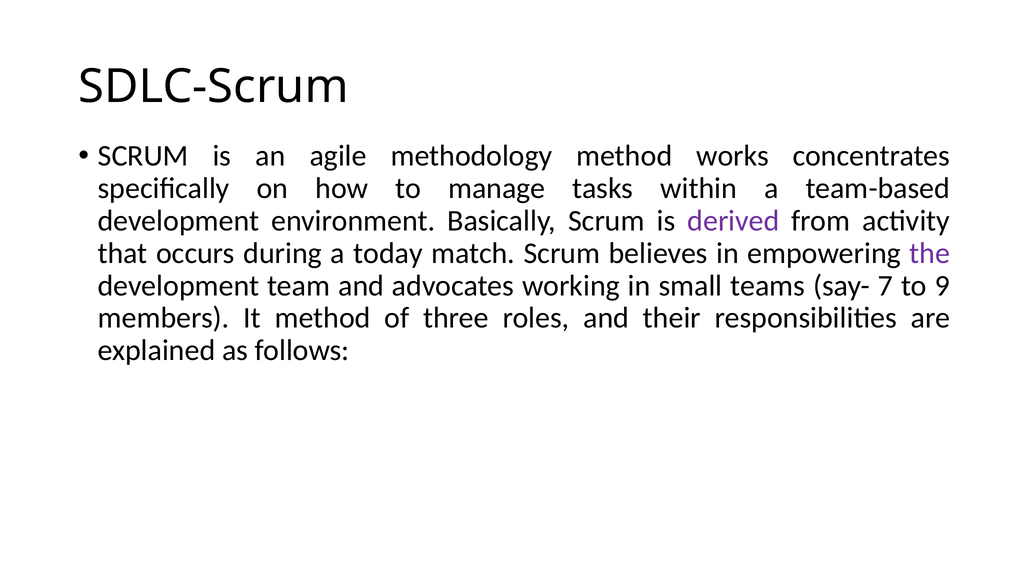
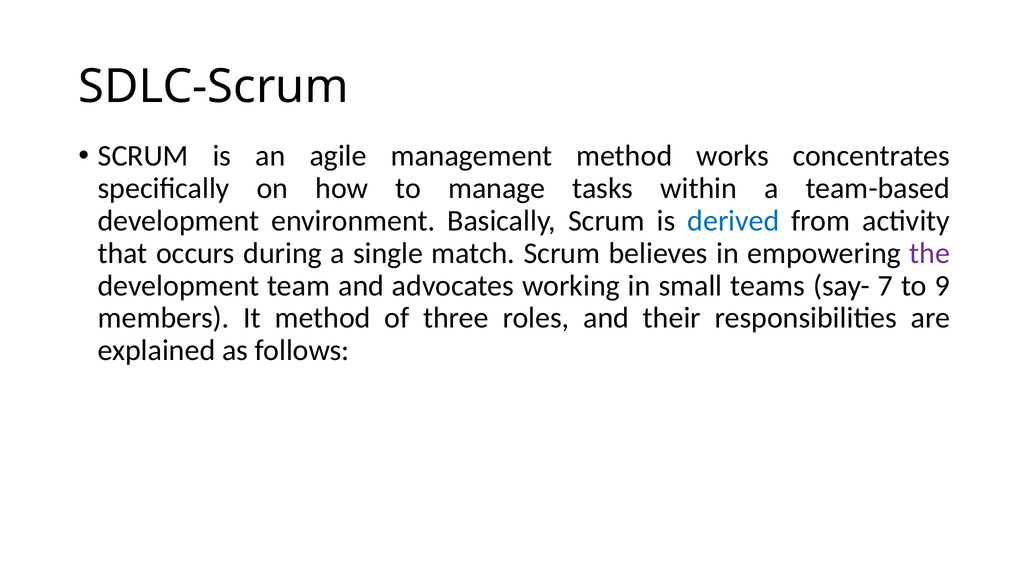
methodology: methodology -> management
derived colour: purple -> blue
today: today -> single
